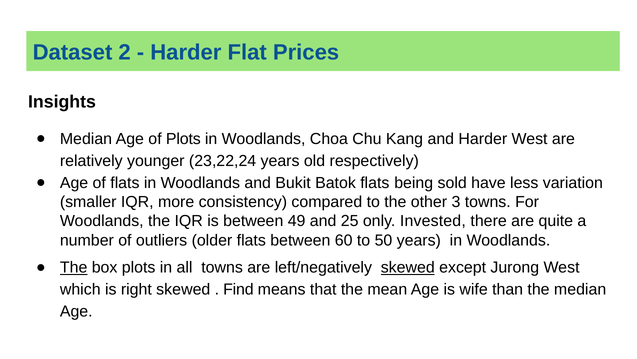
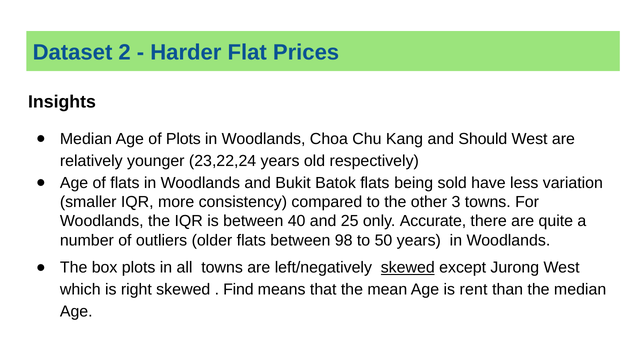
and Harder: Harder -> Should
49: 49 -> 40
Invested: Invested -> Accurate
60: 60 -> 98
The at (74, 267) underline: present -> none
wife: wife -> rent
